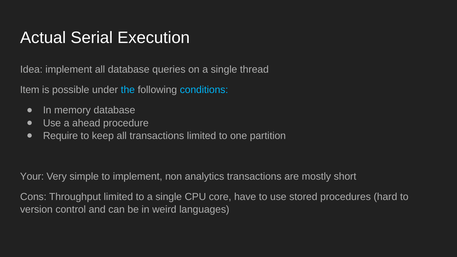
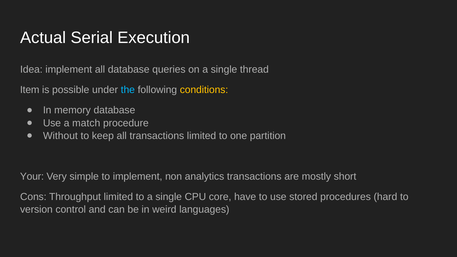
conditions colour: light blue -> yellow
ahead: ahead -> match
Require: Require -> Without
